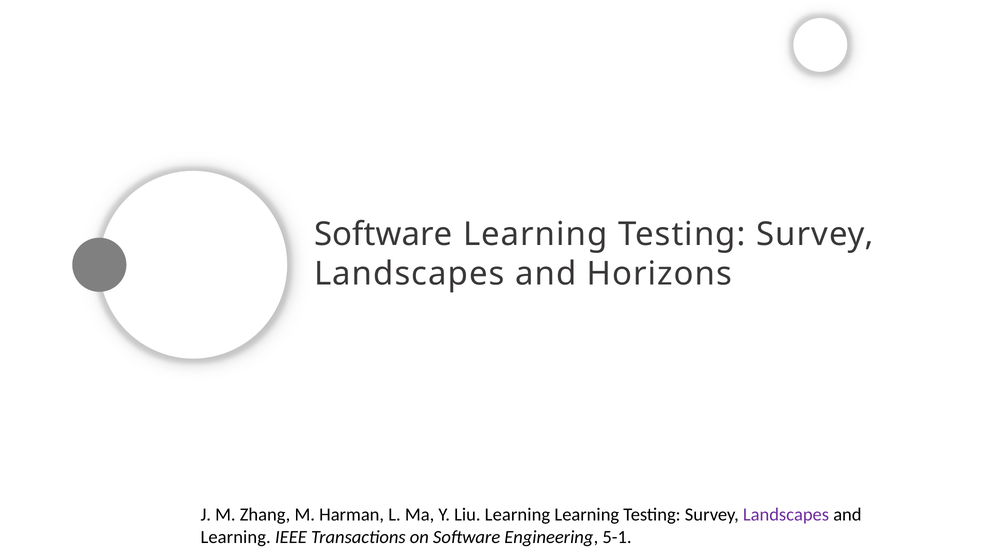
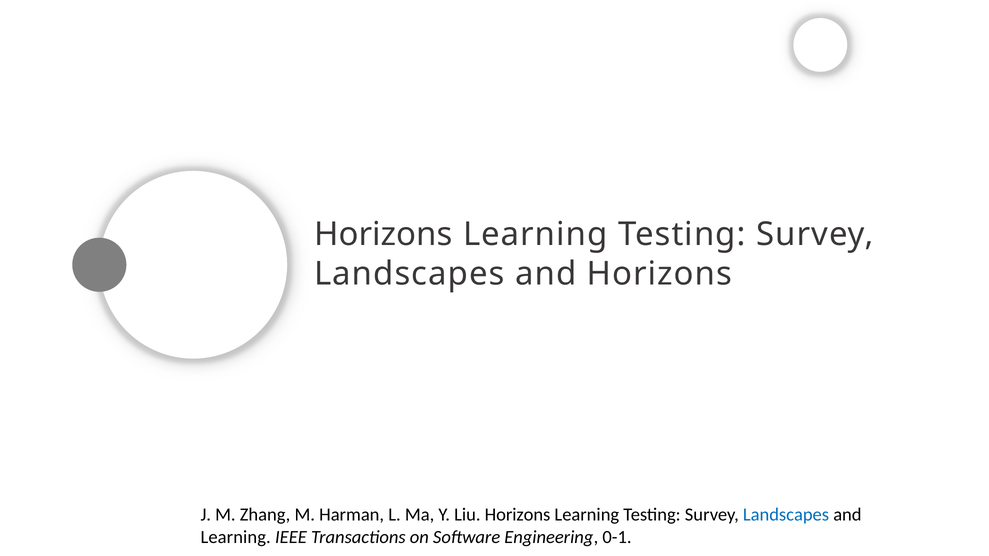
Software at (383, 235): Software -> Horizons
Liu Learning: Learning -> Horizons
Landscapes at (786, 515) colour: purple -> blue
5-1: 5-1 -> 0-1
